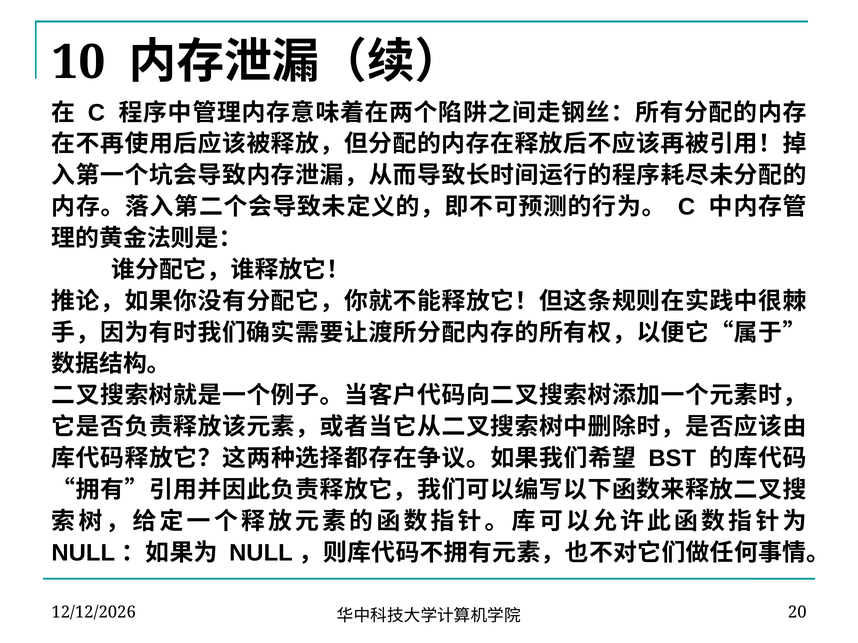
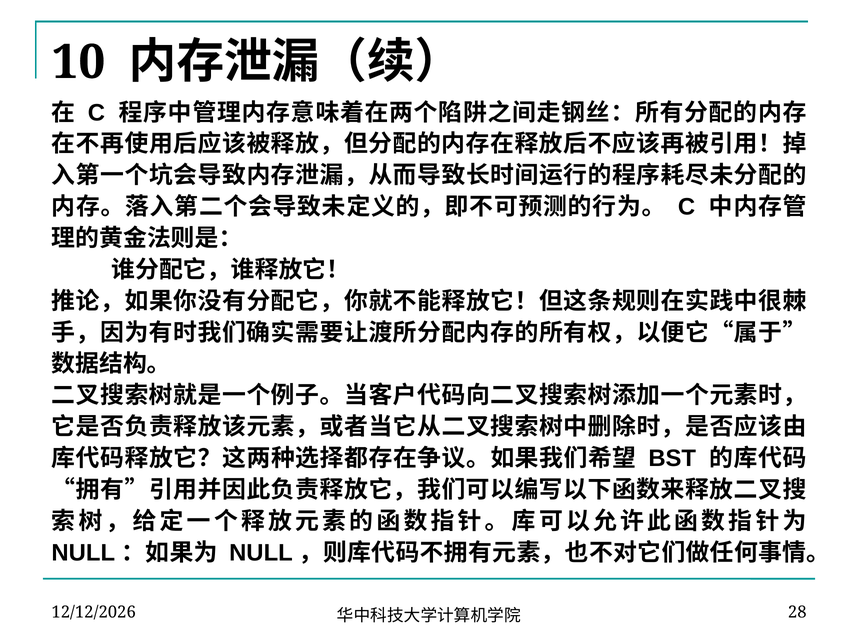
20: 20 -> 28
